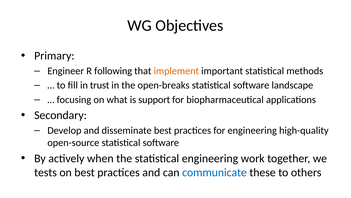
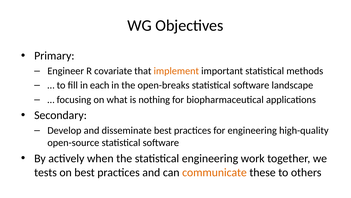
following: following -> covariate
trust: trust -> each
support: support -> nothing
communicate colour: blue -> orange
